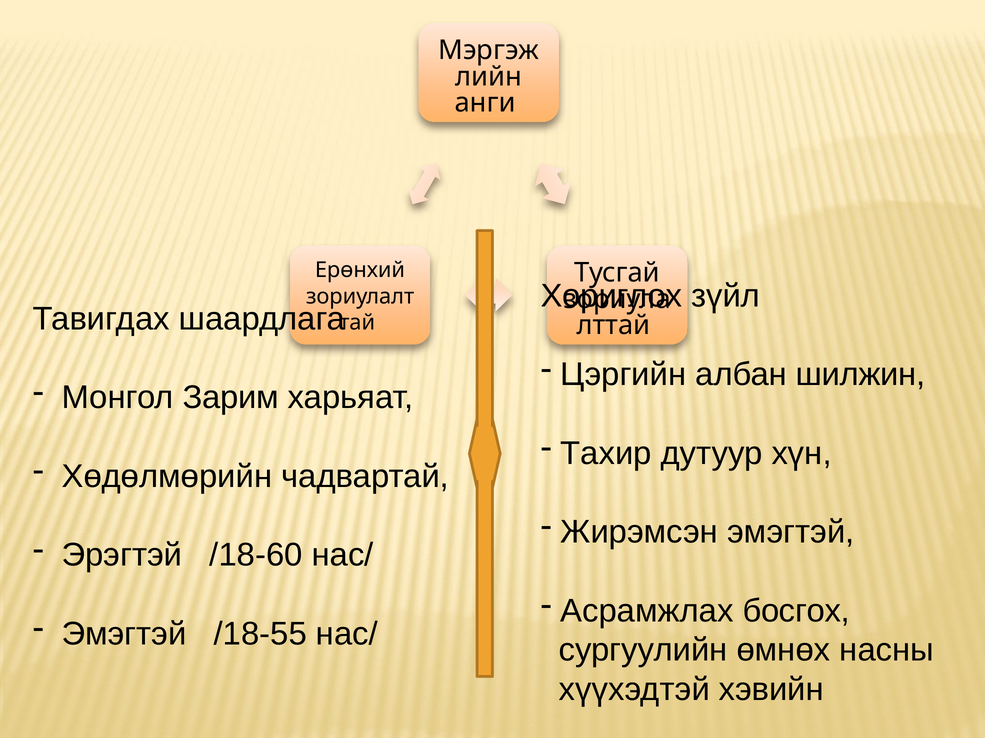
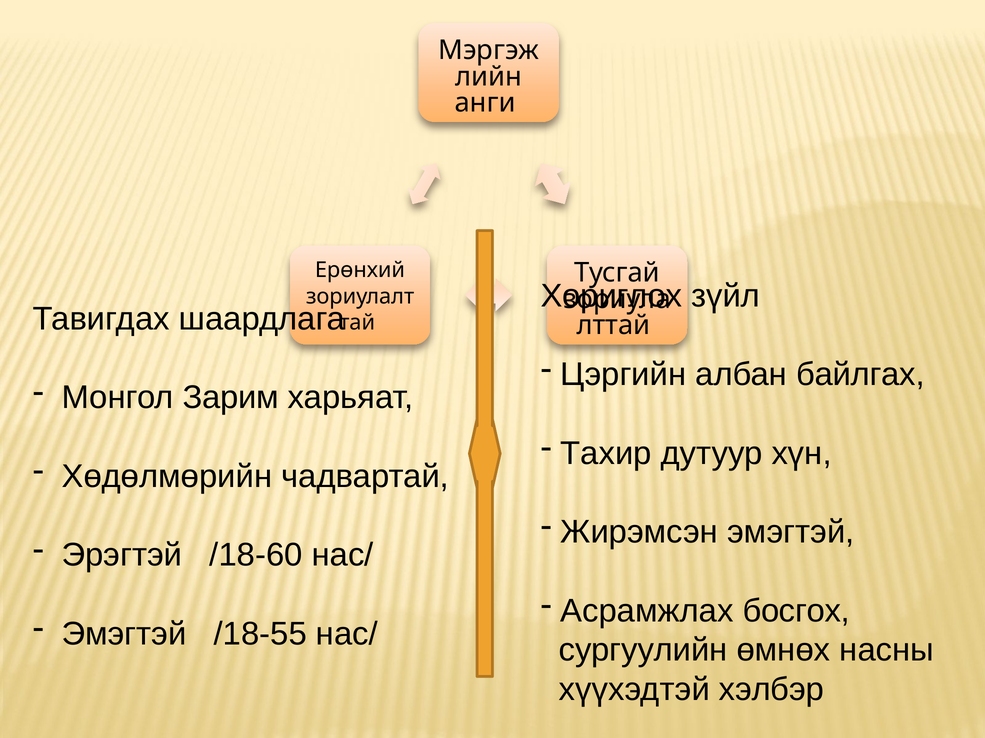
шилжин: шилжин -> байлгах
хэвийн: хэвийн -> хэлбэр
